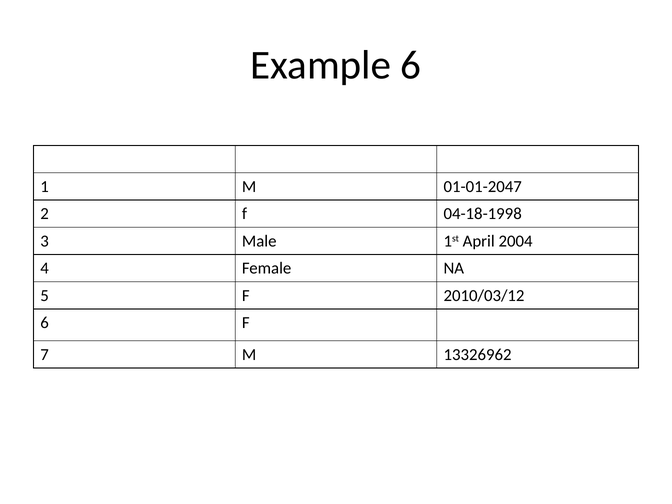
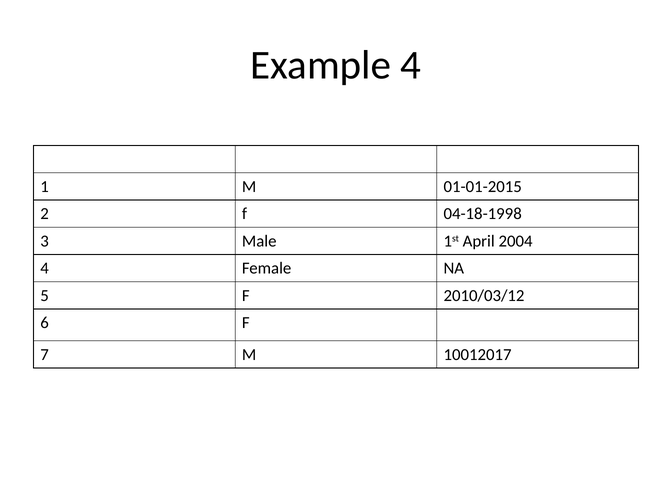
Example 6: 6 -> 4
01-01-2047: 01-01-2047 -> 01-01-2015
13326962: 13326962 -> 10012017
